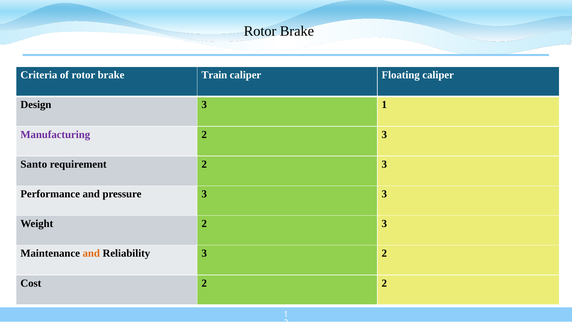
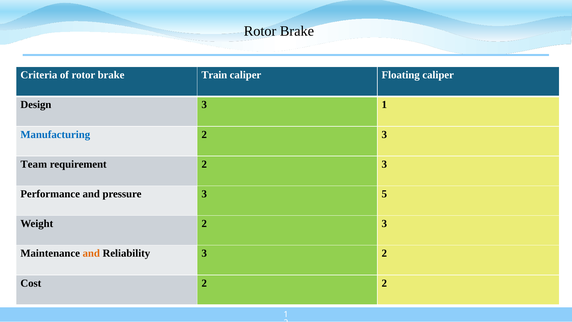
Manufacturing colour: purple -> blue
Santo: Santo -> Team
3 3: 3 -> 5
